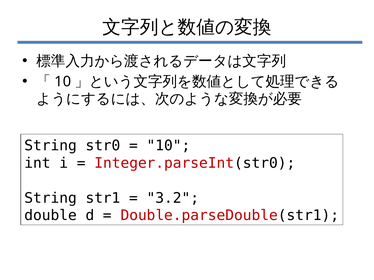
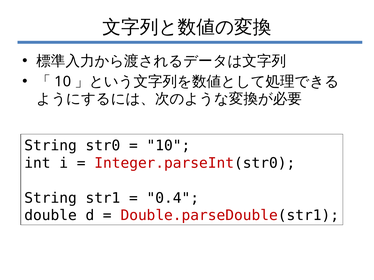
3.2: 3.2 -> 0.4
